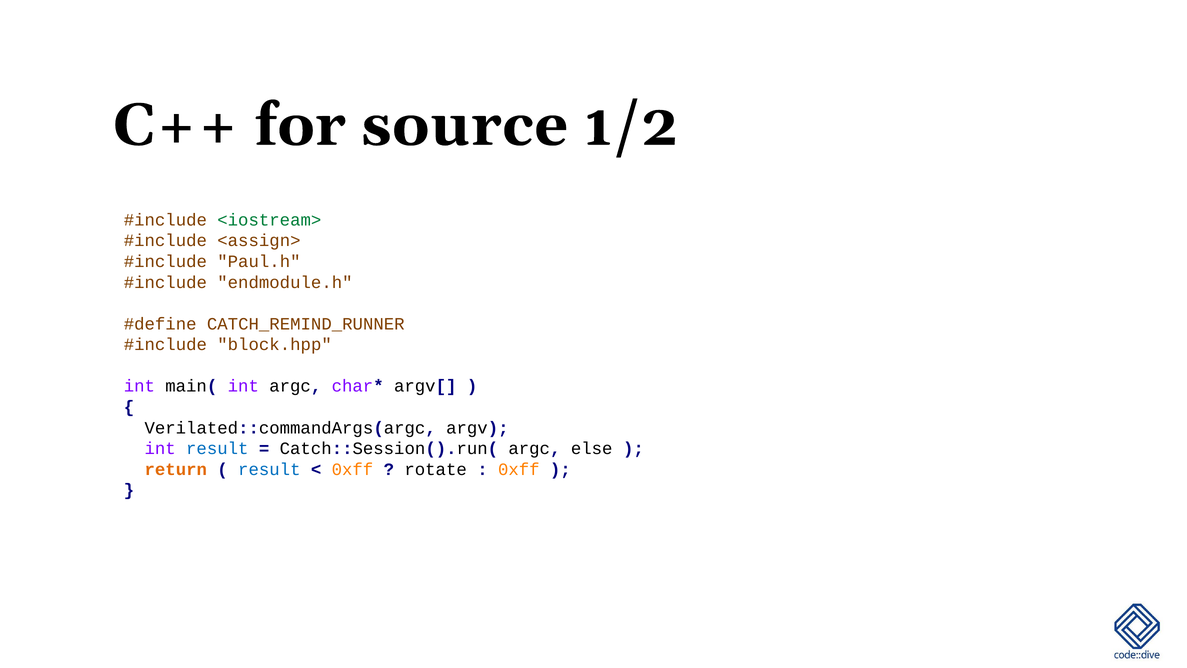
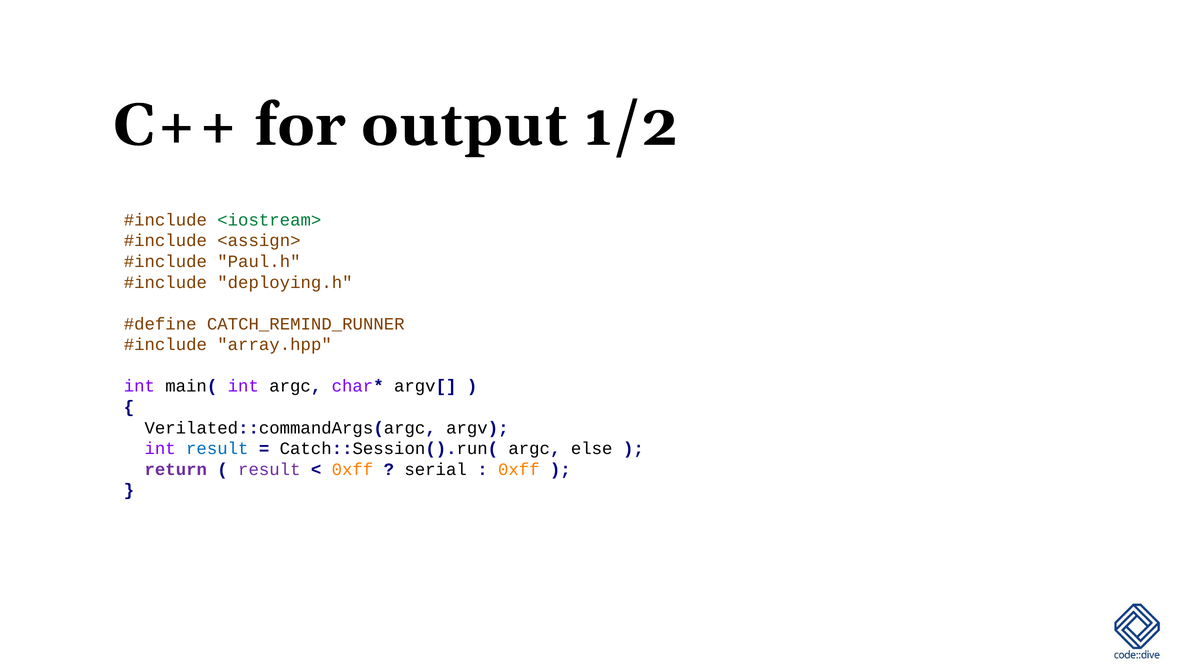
source: source -> output
endmodule.h: endmodule.h -> deploying.h
block.hpp: block.hpp -> array.hpp
return colour: orange -> purple
result at (269, 469) colour: blue -> purple
rotate: rotate -> serial
